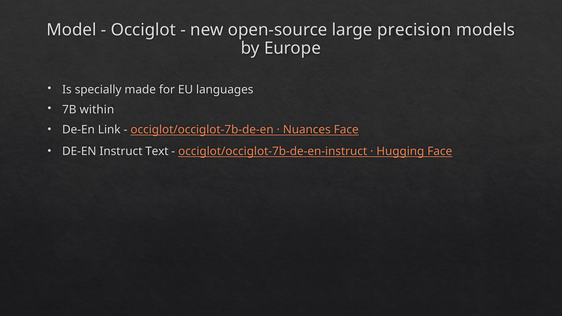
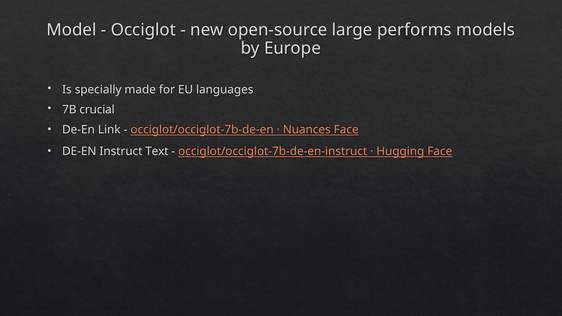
precision: precision -> performs
within: within -> crucial
